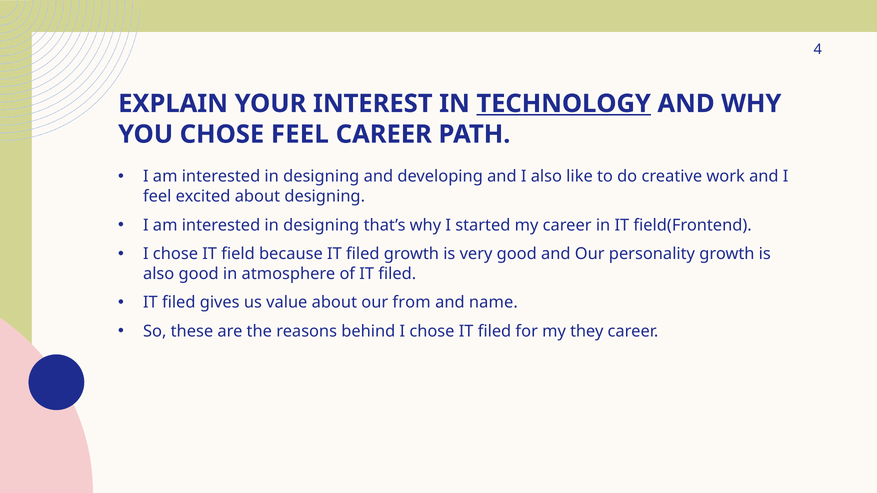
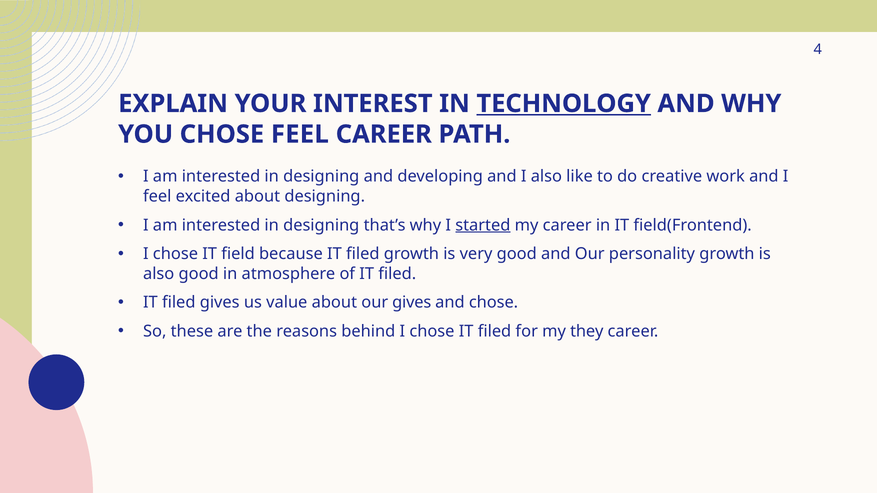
started underline: none -> present
our from: from -> gives
and name: name -> chose
